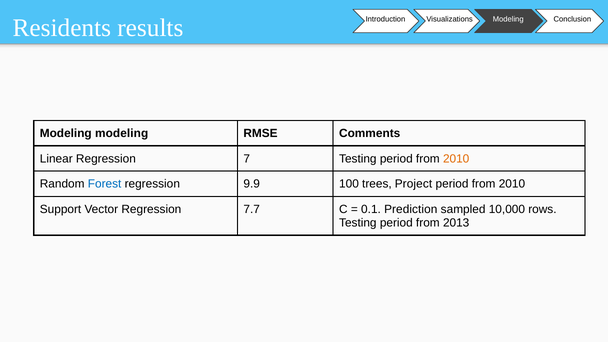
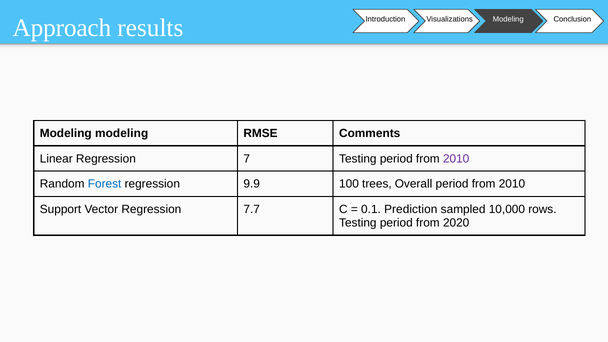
Residents: Residents -> Approach
2010 at (456, 159) colour: orange -> purple
Project: Project -> Overall
2013: 2013 -> 2020
